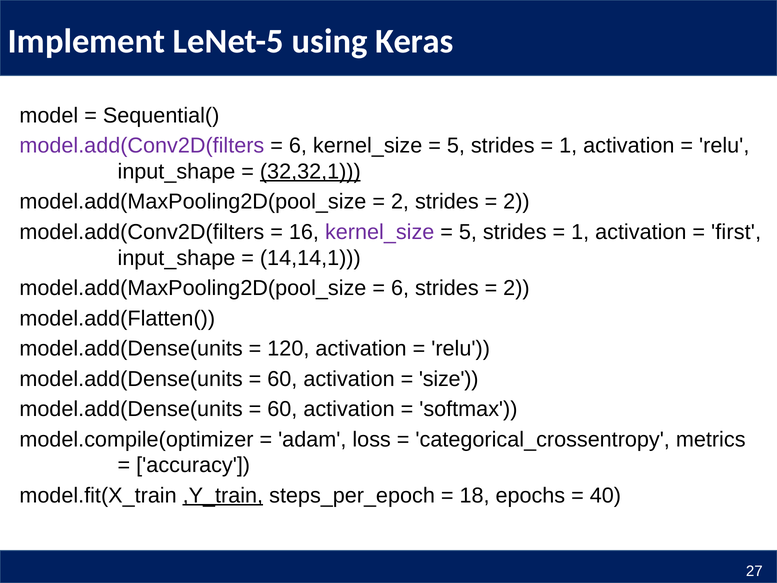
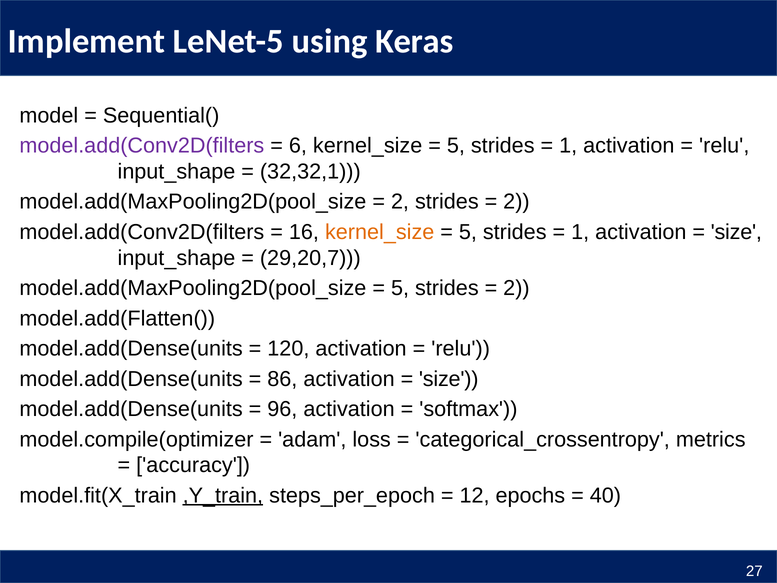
32,32,1 underline: present -> none
kernel_size at (380, 232) colour: purple -> orange
first at (736, 232): first -> size
14,14,1: 14,14,1 -> 29,20,7
6 at (400, 288): 6 -> 5
60 at (282, 379): 60 -> 86
60 at (282, 409): 60 -> 96
18: 18 -> 12
